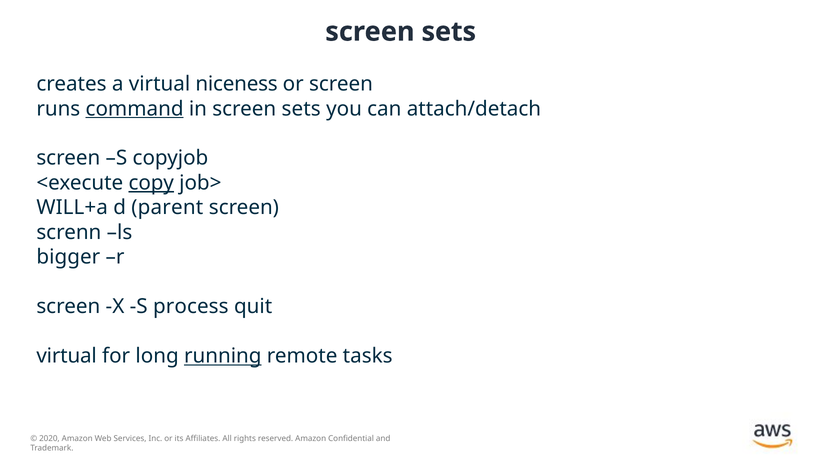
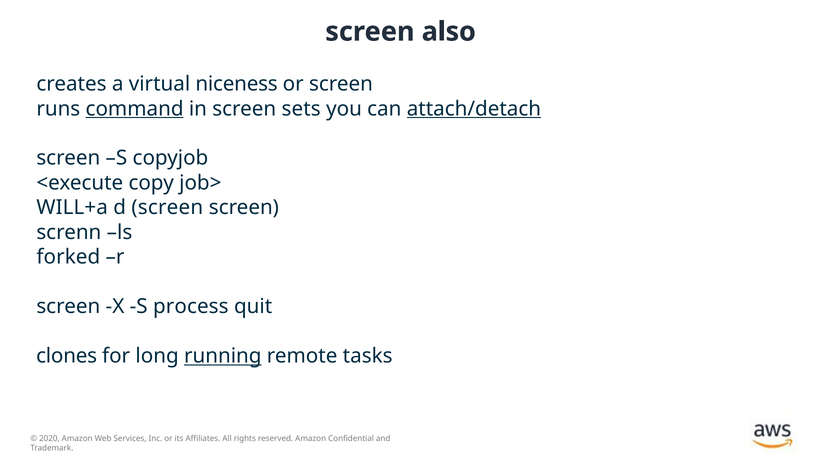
sets at (449, 32): sets -> also
attach/detach underline: none -> present
copy underline: present -> none
d parent: parent -> screen
bigger: bigger -> forked
virtual at (67, 356): virtual -> clones
